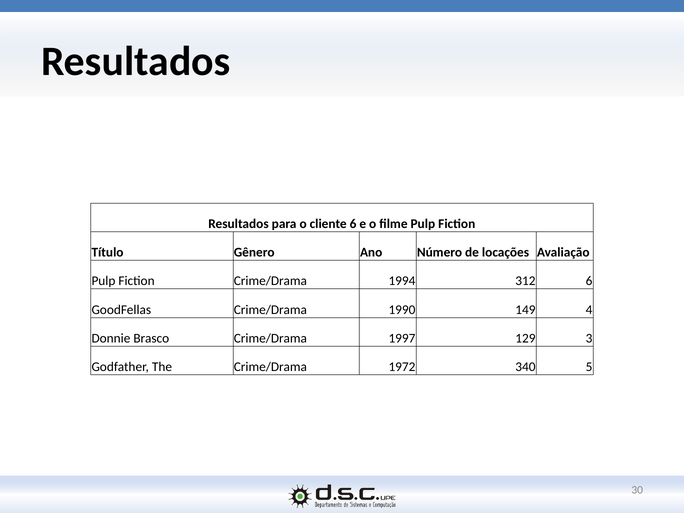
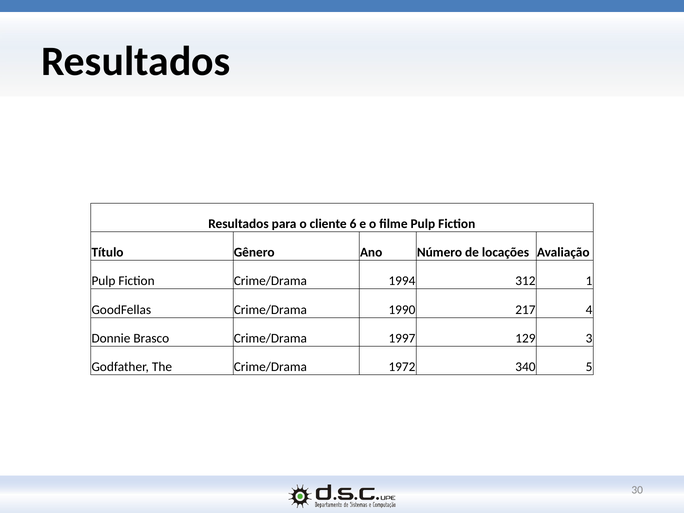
312 6: 6 -> 1
149: 149 -> 217
